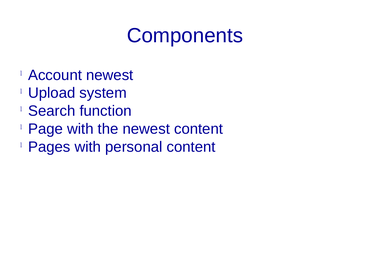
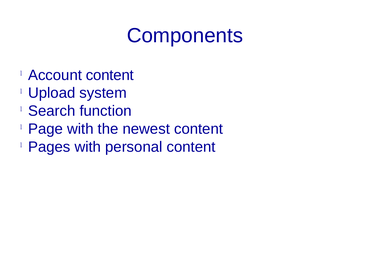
Account newest: newest -> content
